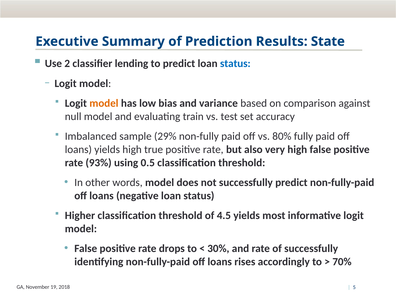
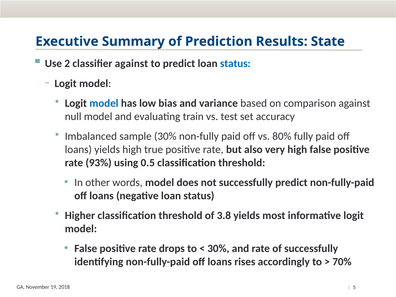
classifier lending: lending -> against
model at (104, 103) colour: orange -> blue
sample 29%: 29% -> 30%
4.5: 4.5 -> 3.8
